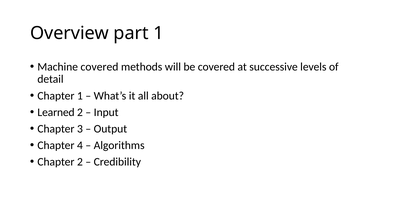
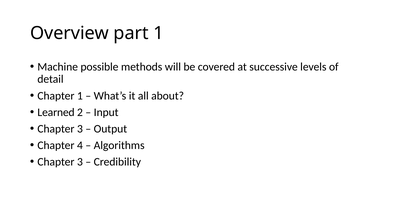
Machine covered: covered -> possible
2 at (80, 162): 2 -> 3
